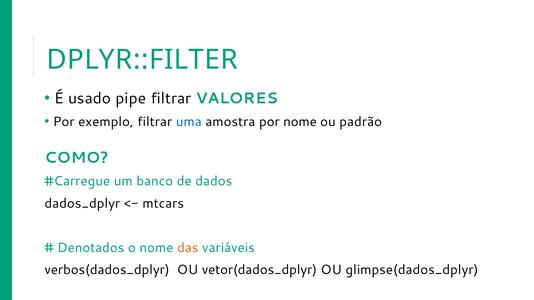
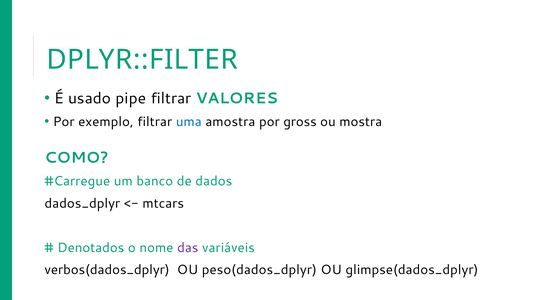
por nome: nome -> gross
padrão: padrão -> mostra
das colour: orange -> purple
vetor(dados_dplyr: vetor(dados_dplyr -> peso(dados_dplyr
